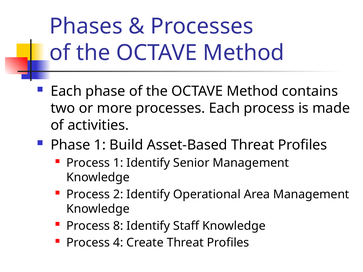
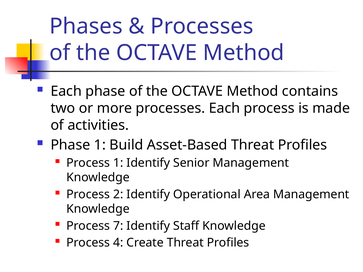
8: 8 -> 7
